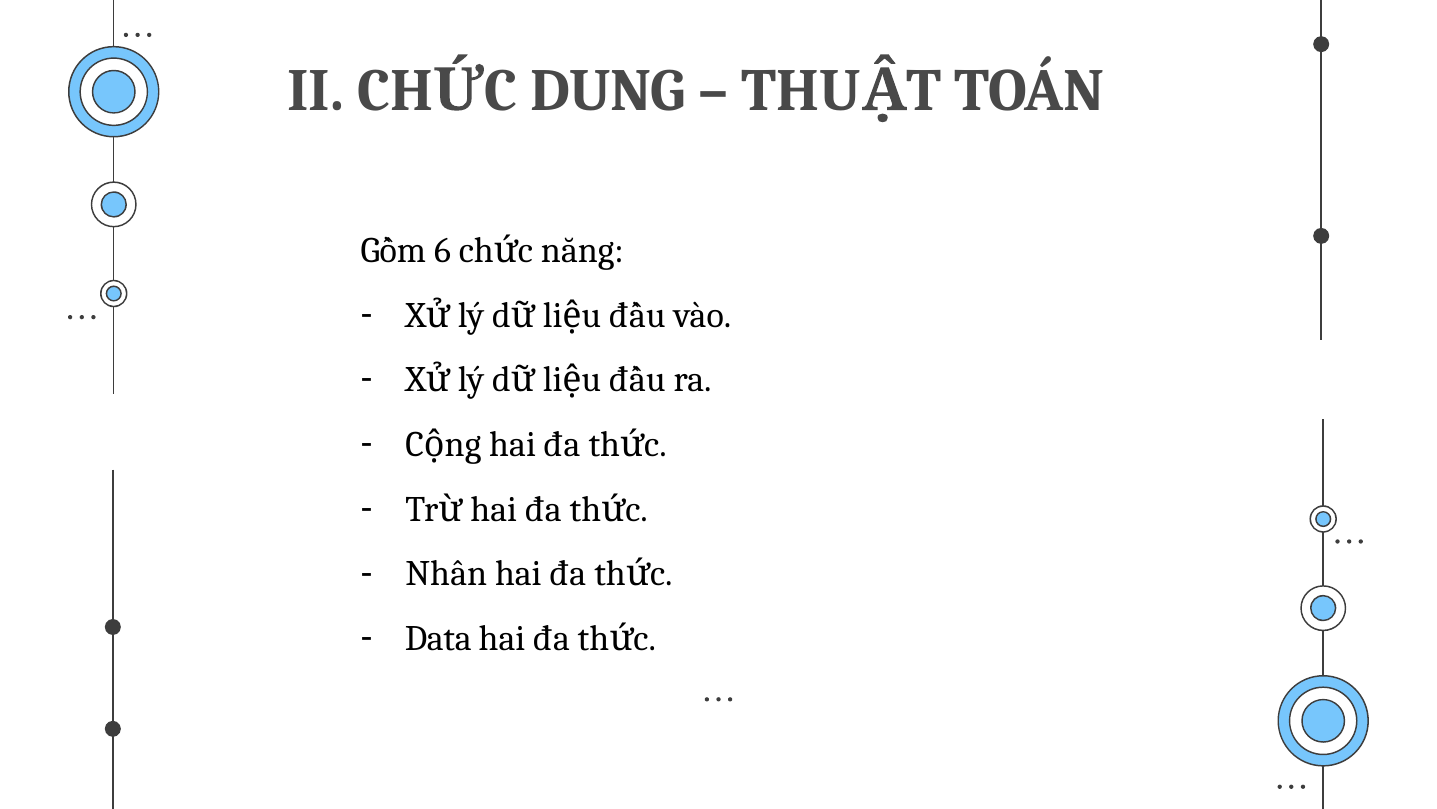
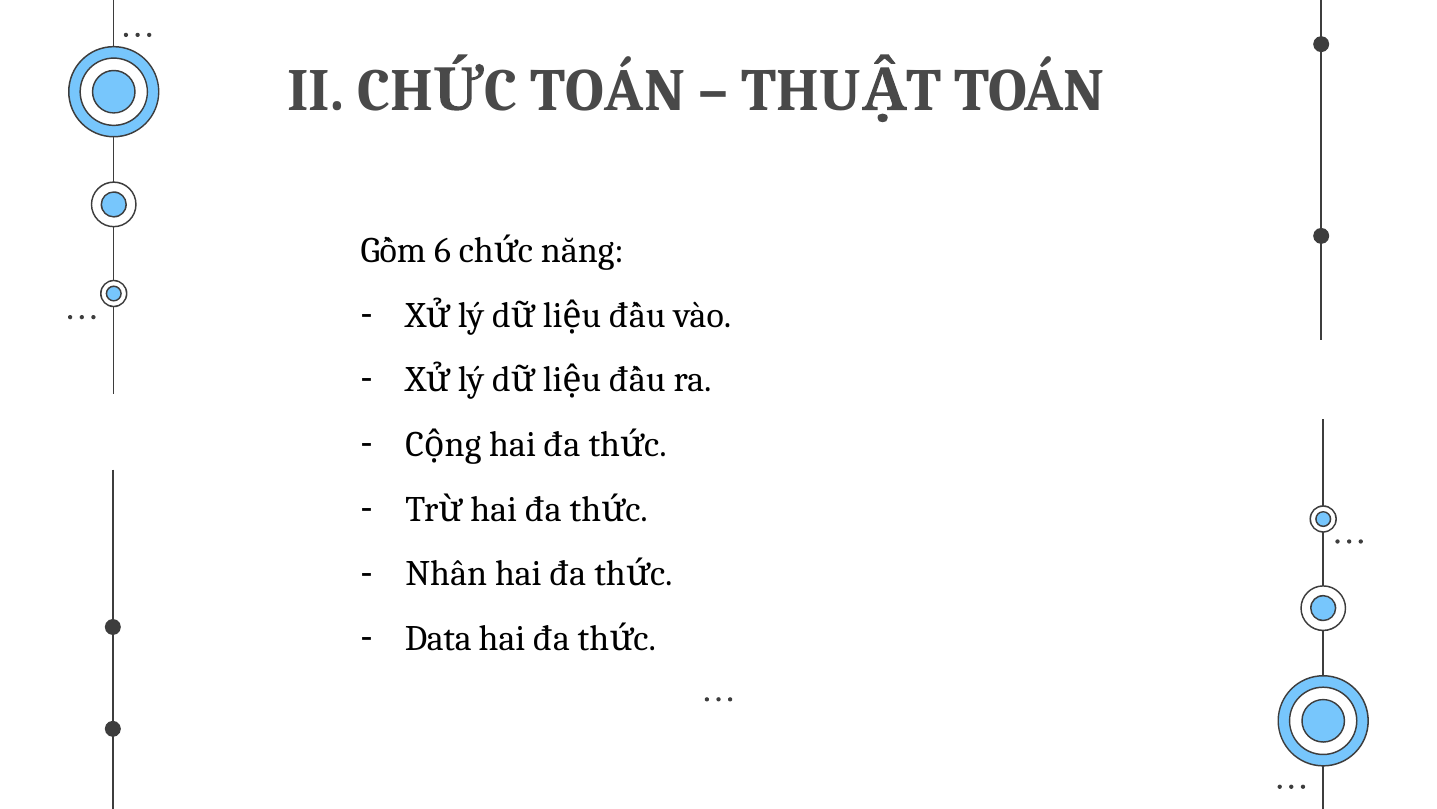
DUNG at (608, 90): DUNG -> TOÁN
